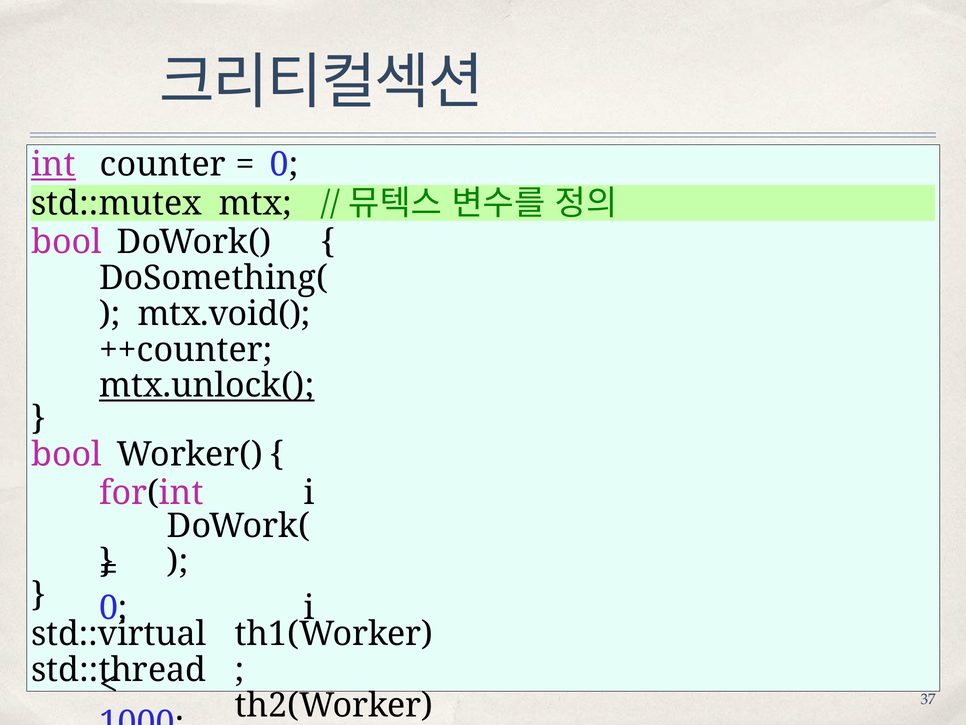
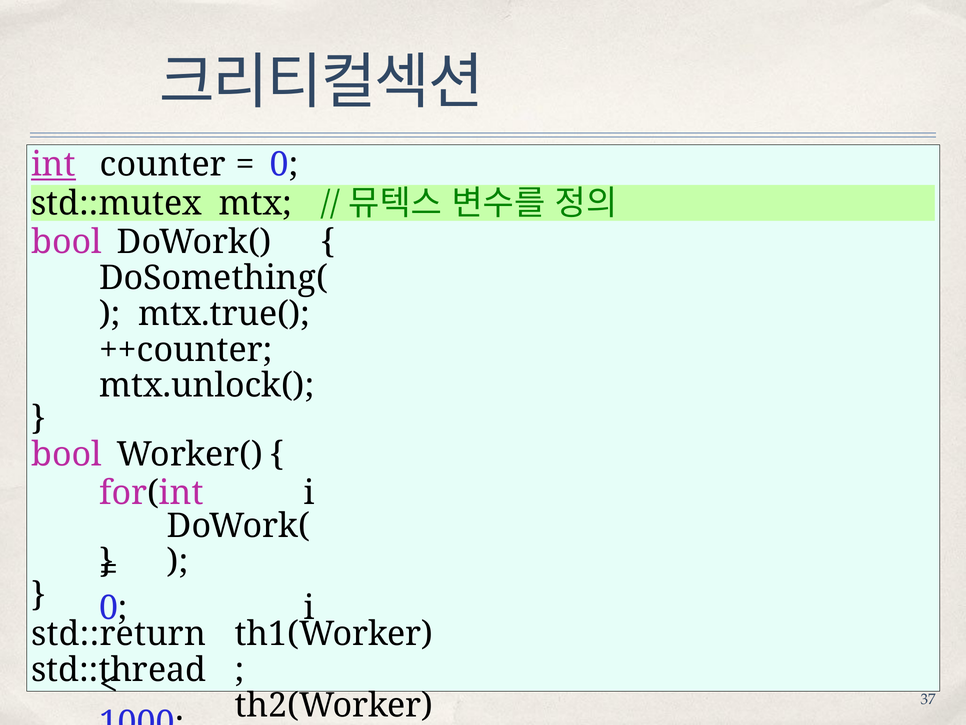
mtx.void(: mtx.void( -> mtx.true(
mtx.unlock( underline: present -> none
std::virtual: std::virtual -> std::return
